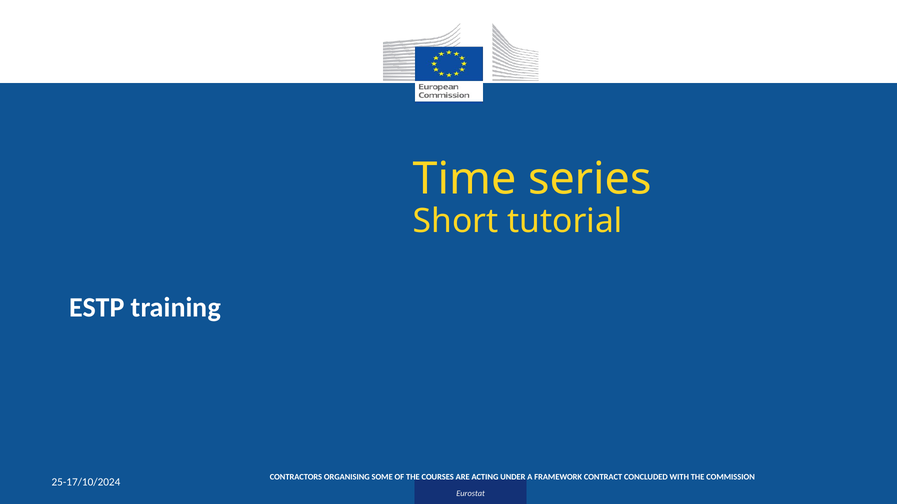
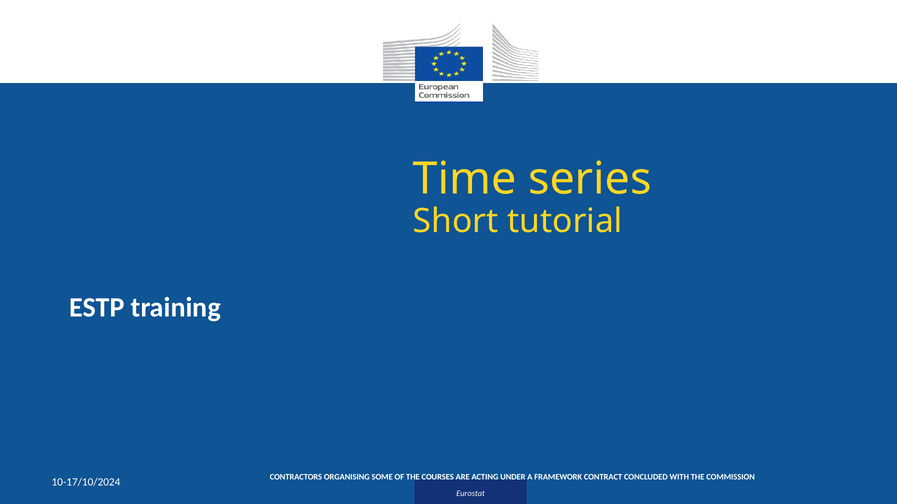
25-17/10/2024: 25-17/10/2024 -> 10-17/10/2024
